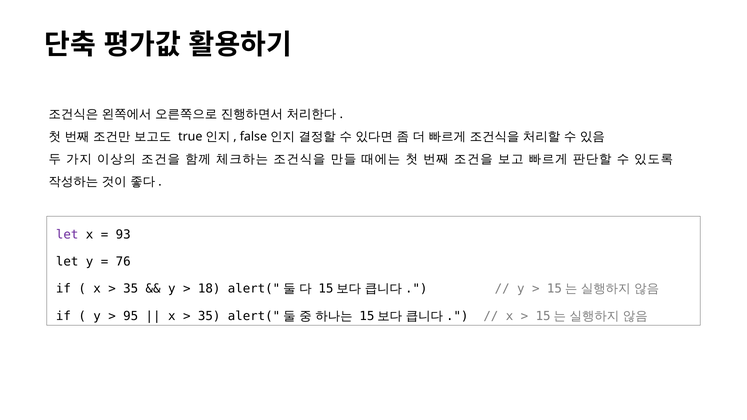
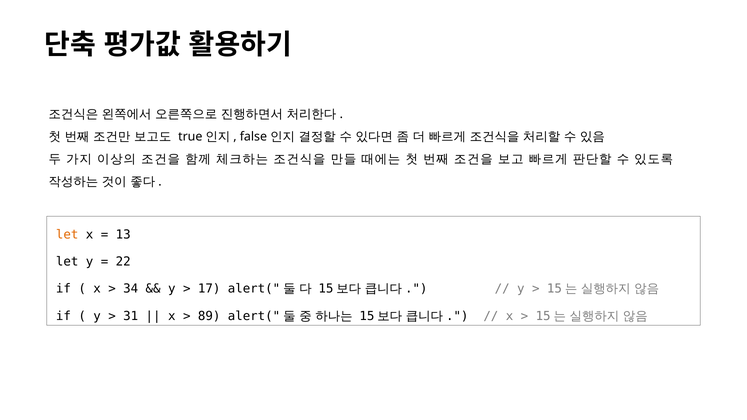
let at (67, 235) colour: purple -> orange
93: 93 -> 13
76: 76 -> 22
35 at (131, 289): 35 -> 34
18: 18 -> 17
95: 95 -> 31
35 at (209, 316): 35 -> 89
